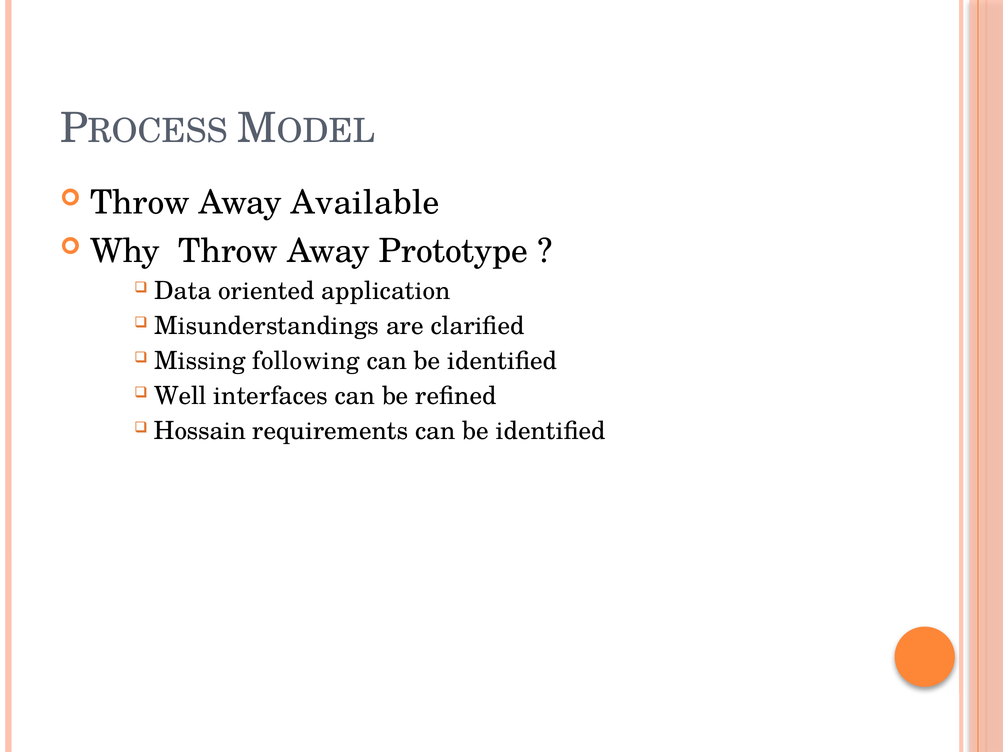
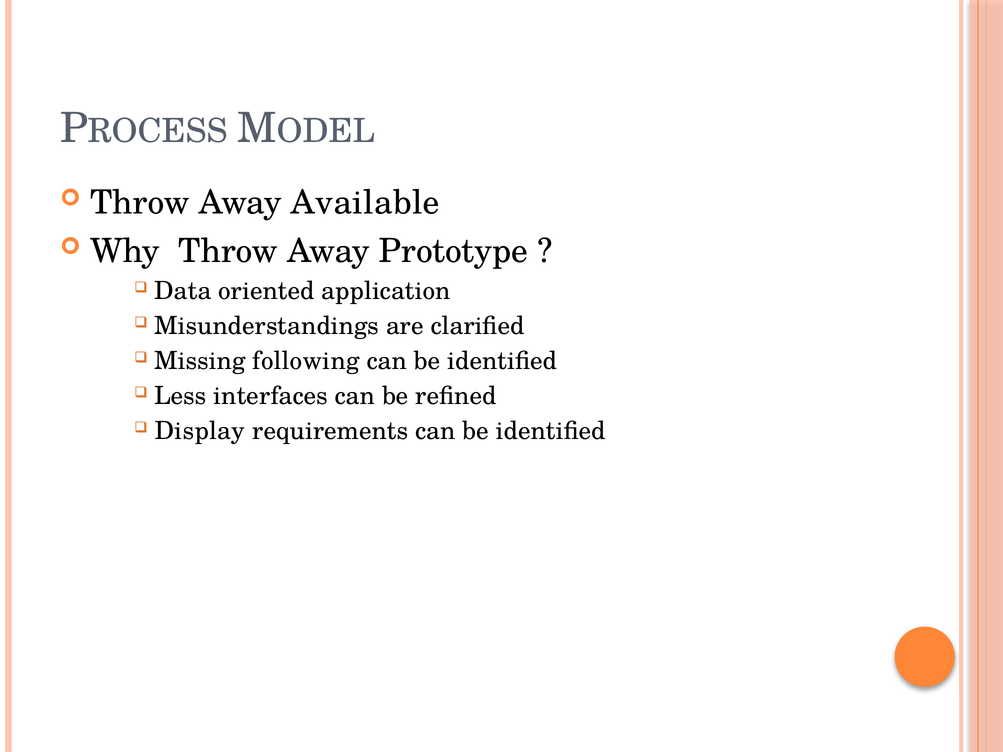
Well: Well -> Less
Hossain: Hossain -> Display
